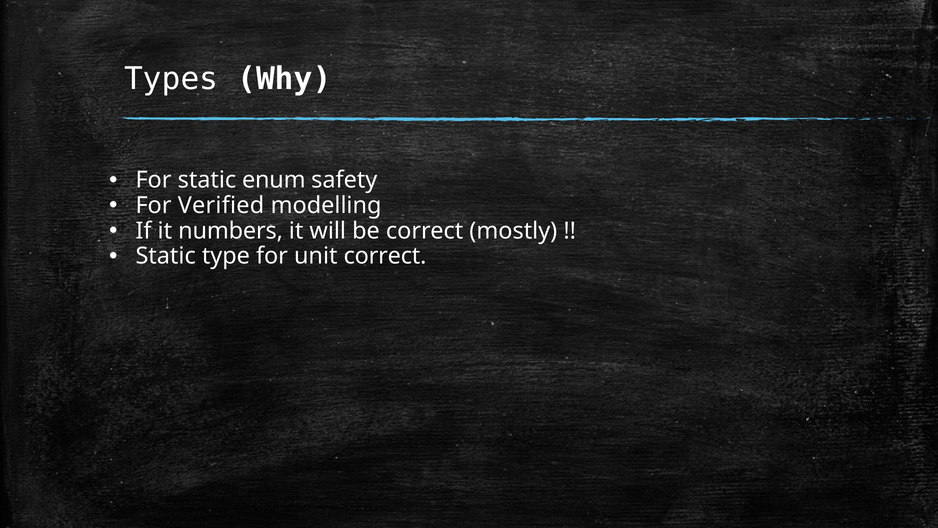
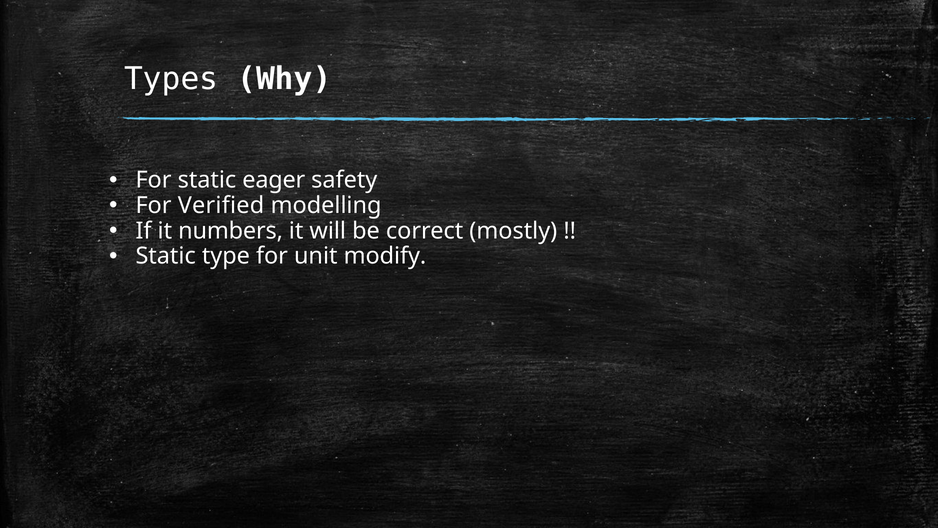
enum: enum -> eager
unit correct: correct -> modify
